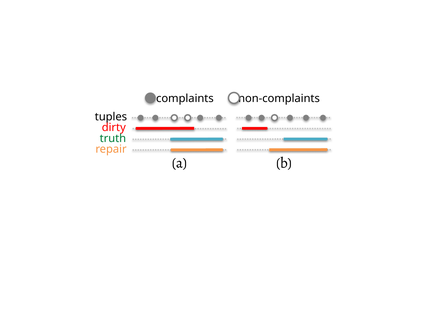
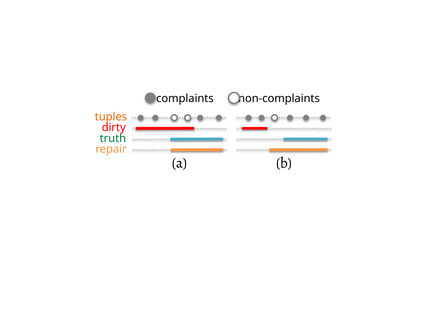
tuples colour: black -> orange
